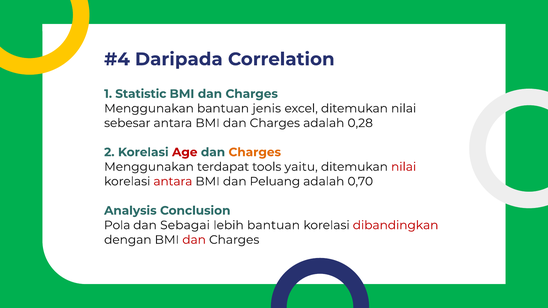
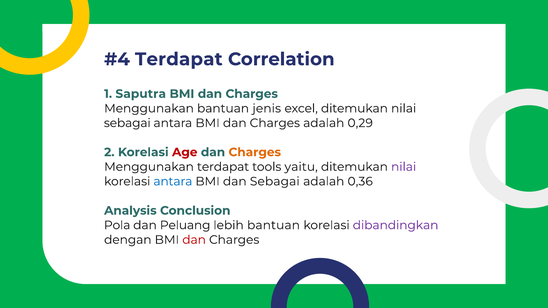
Daripada at (179, 59): Daripada -> Terdapat
Statistic: Statistic -> Saputra
sebesar at (127, 123): sebesar -> sebagai
0,28: 0,28 -> 0,29
nilai at (404, 167) colour: red -> purple
antara at (173, 182) colour: red -> blue
dan Peluang: Peluang -> Sebagai
0,70: 0,70 -> 0,36
Sebagai: Sebagai -> Peluang
dibandingkan colour: red -> purple
